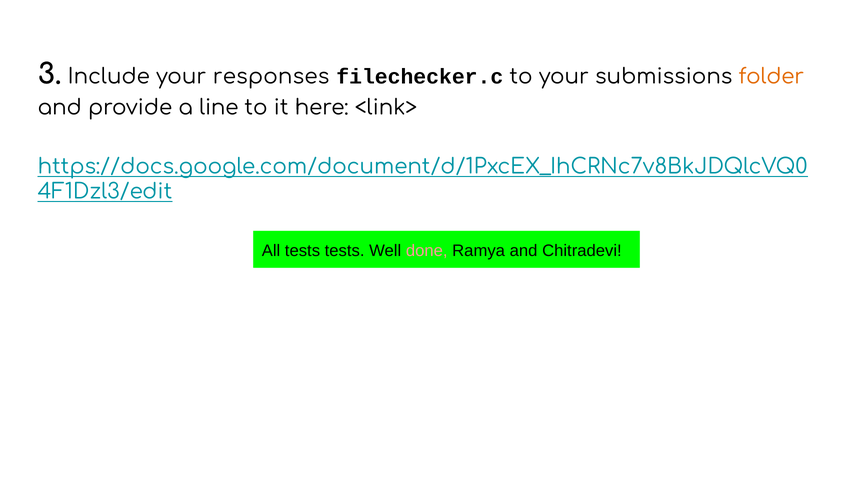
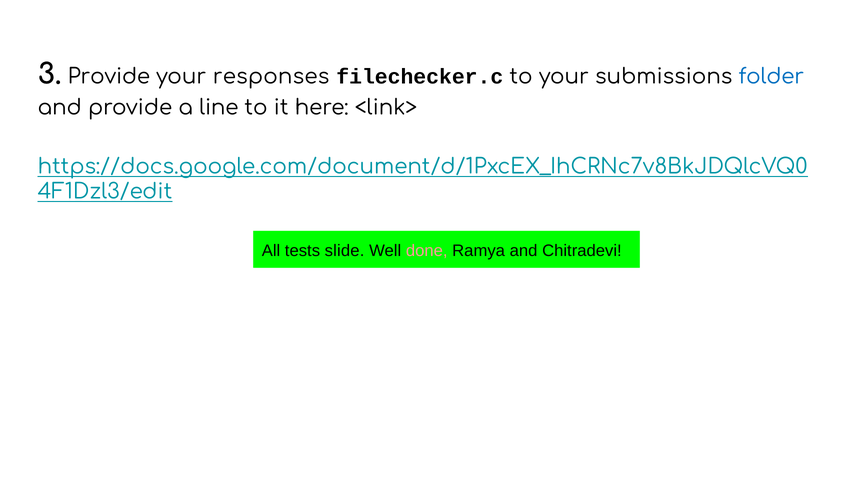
3 Include: Include -> Provide
folder colour: orange -> blue
tests tests: tests -> slide
